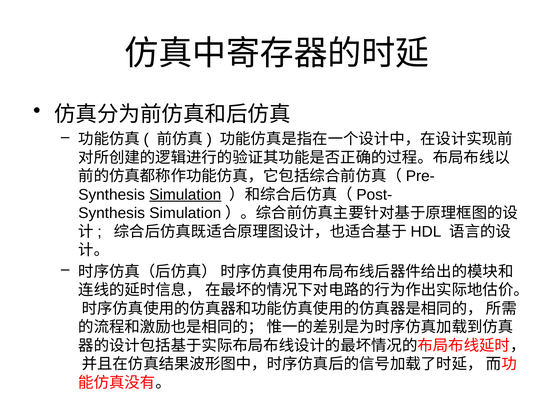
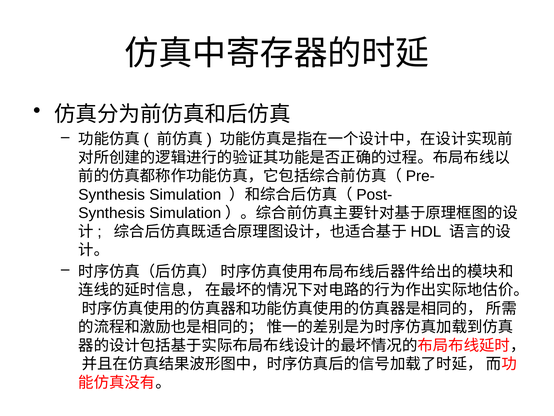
Simulation underline: present -> none
